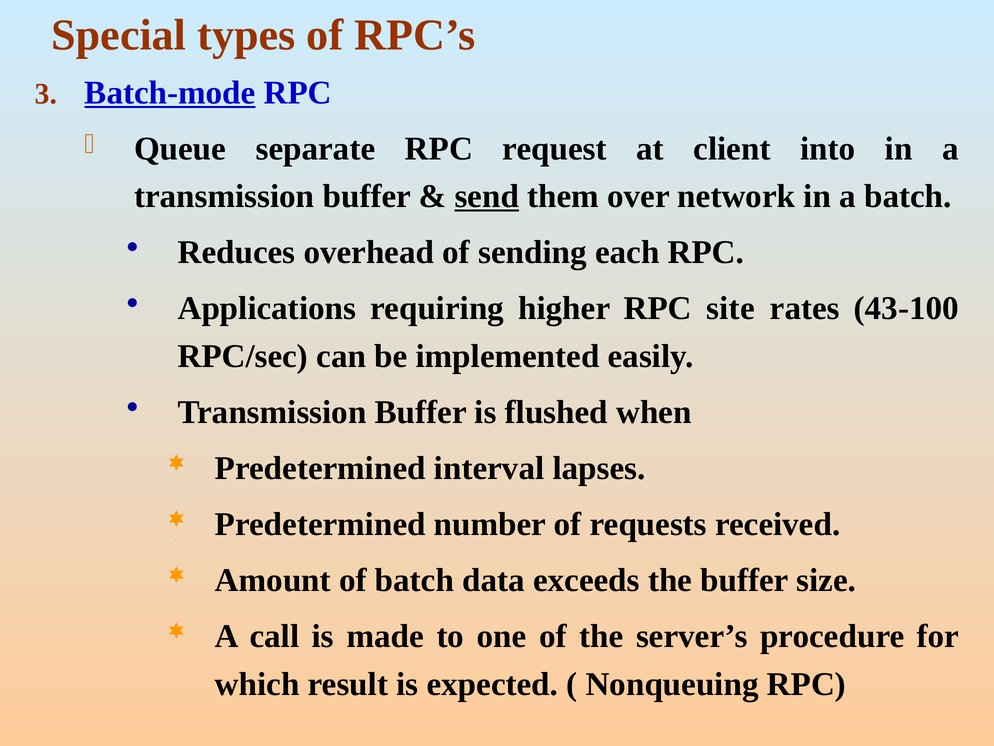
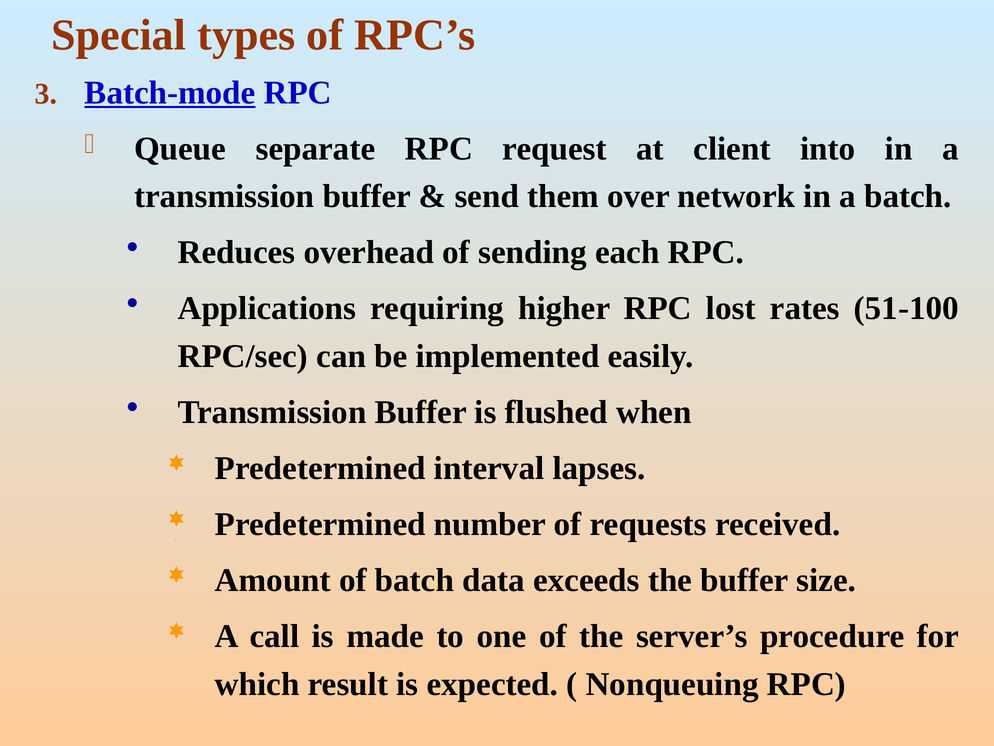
send underline: present -> none
site: site -> lost
43-100: 43-100 -> 51-100
